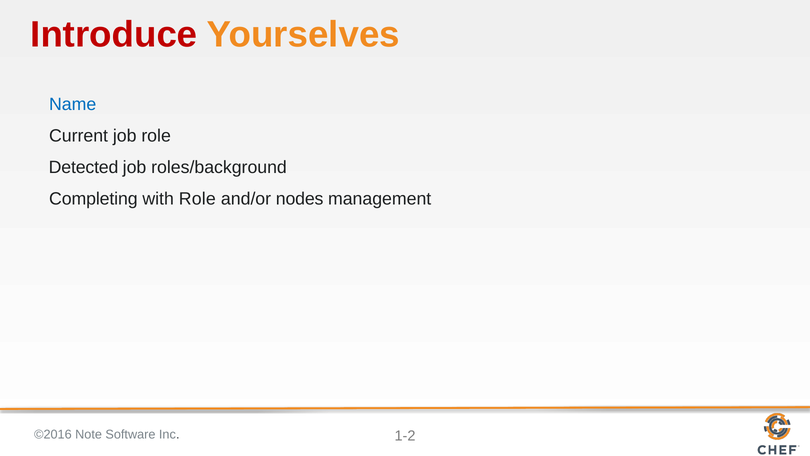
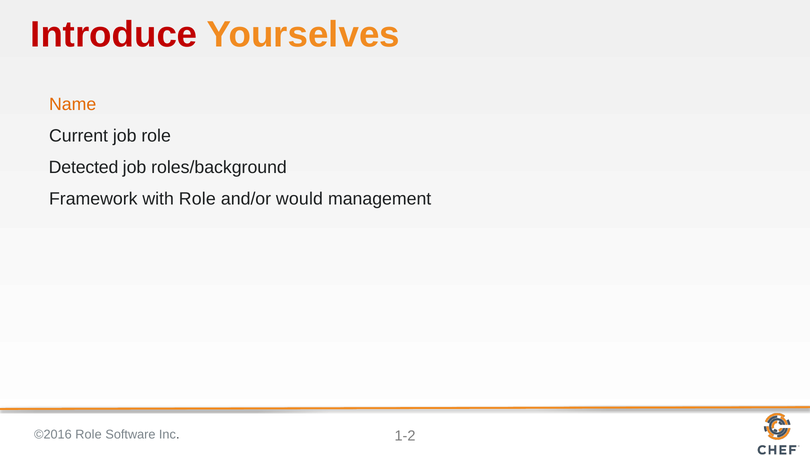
Name colour: blue -> orange
Completing: Completing -> Framework
nodes: nodes -> would
Note at (89, 434): Note -> Role
